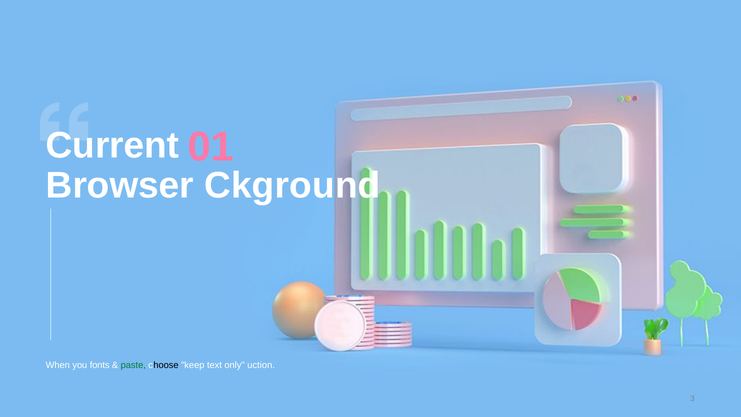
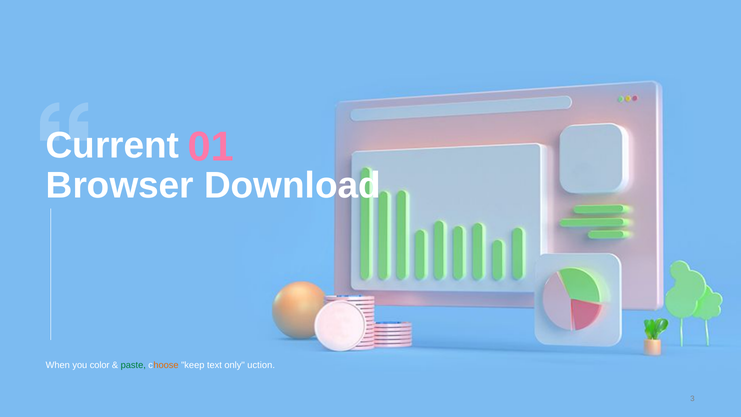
Ckground: Ckground -> Download
fonts: fonts -> color
hoose colour: black -> orange
